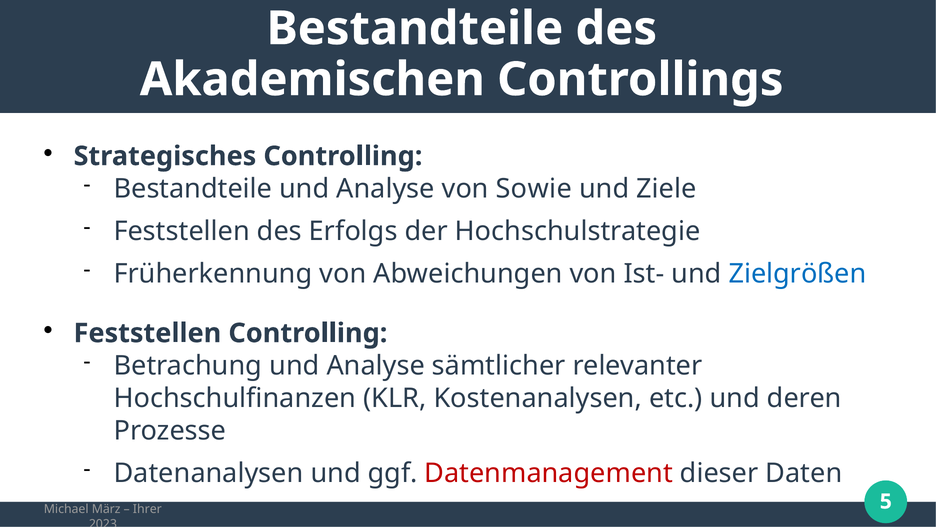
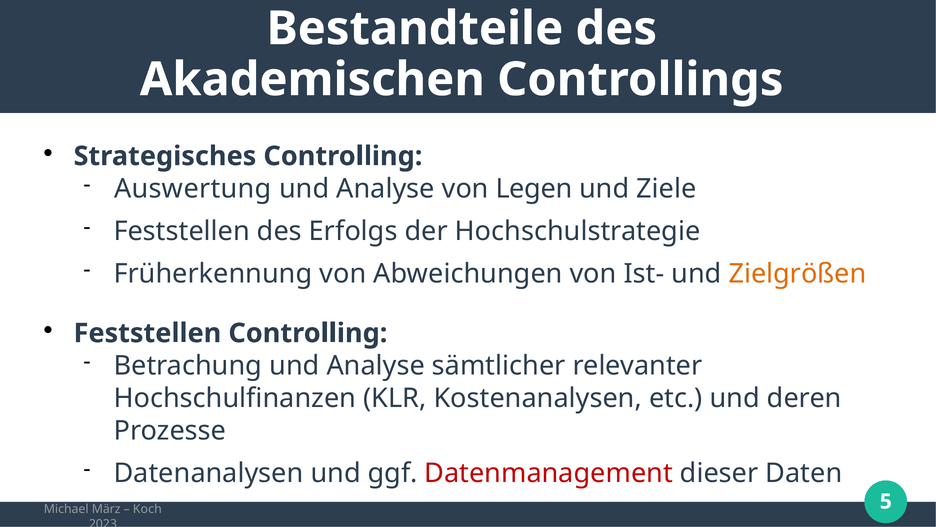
Bestandteile at (193, 189): Bestandteile -> Auswertung
Sowie: Sowie -> Legen
Zielgrößen colour: blue -> orange
Ihrer: Ihrer -> Koch
